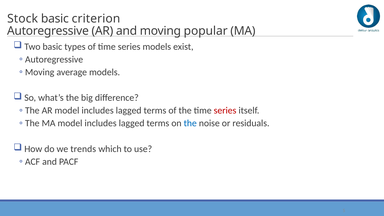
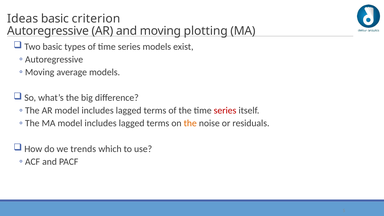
Stock: Stock -> Ideas
popular: popular -> plotting
the at (190, 123) colour: blue -> orange
